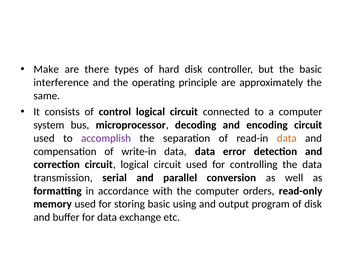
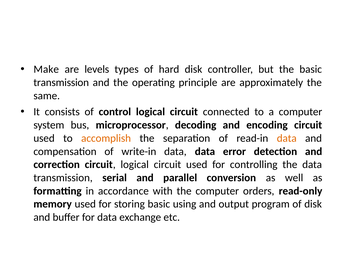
there: there -> levels
interference at (61, 82): interference -> transmission
accomplish colour: purple -> orange
